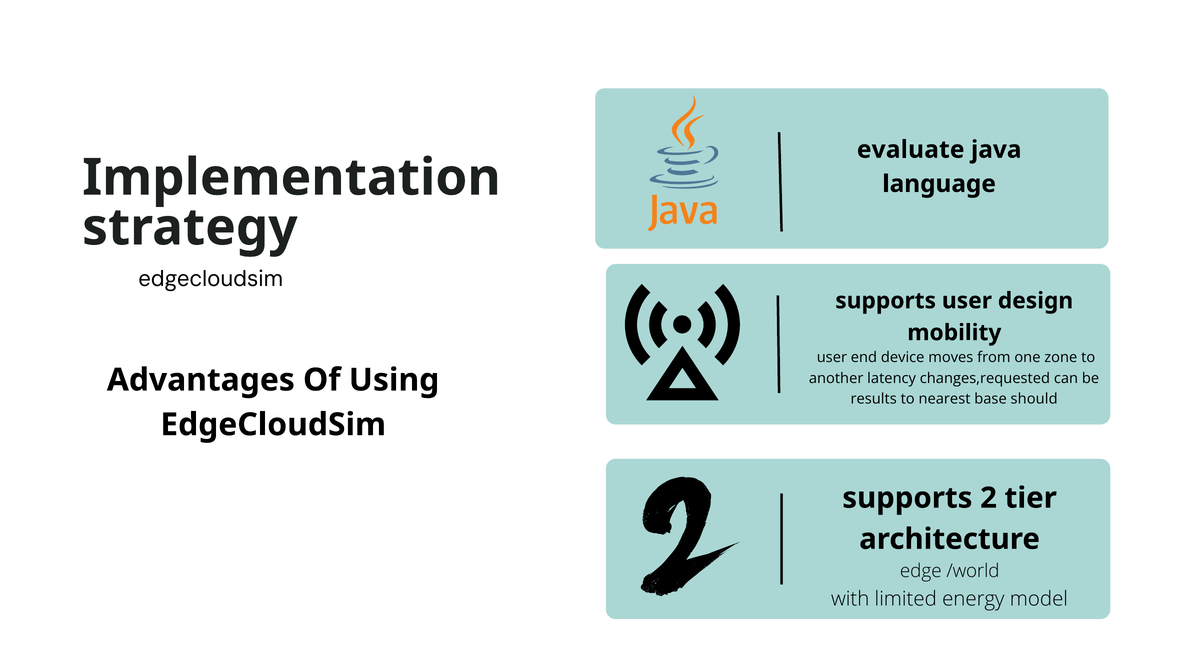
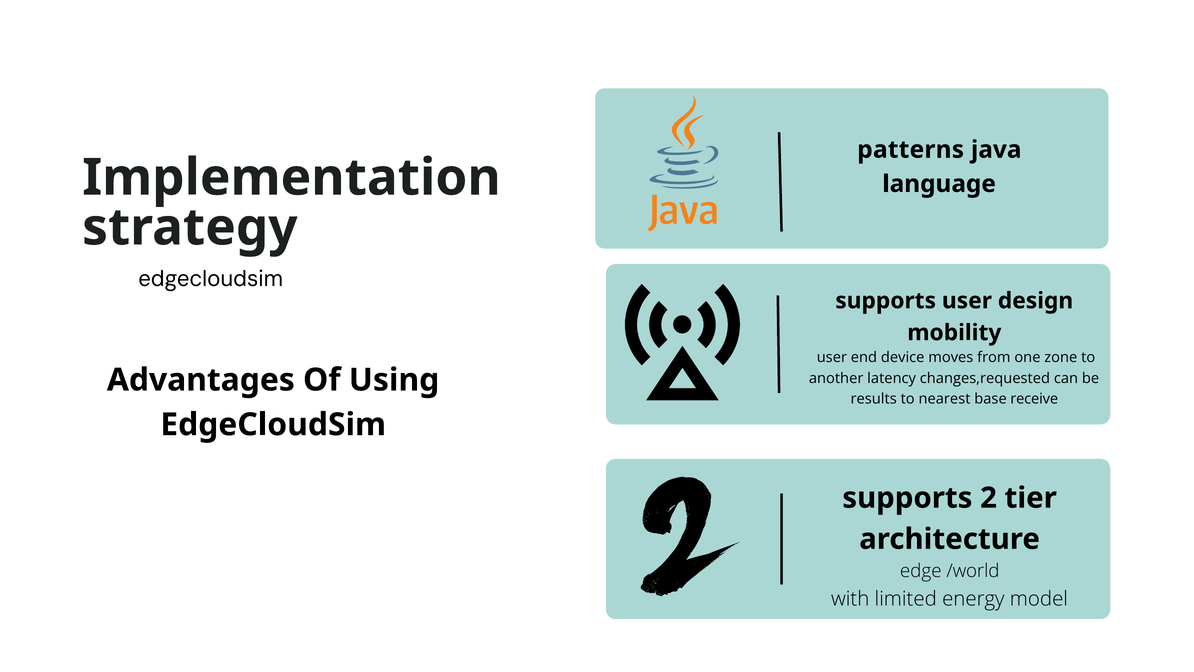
evaluate: evaluate -> patterns
should: should -> receive
